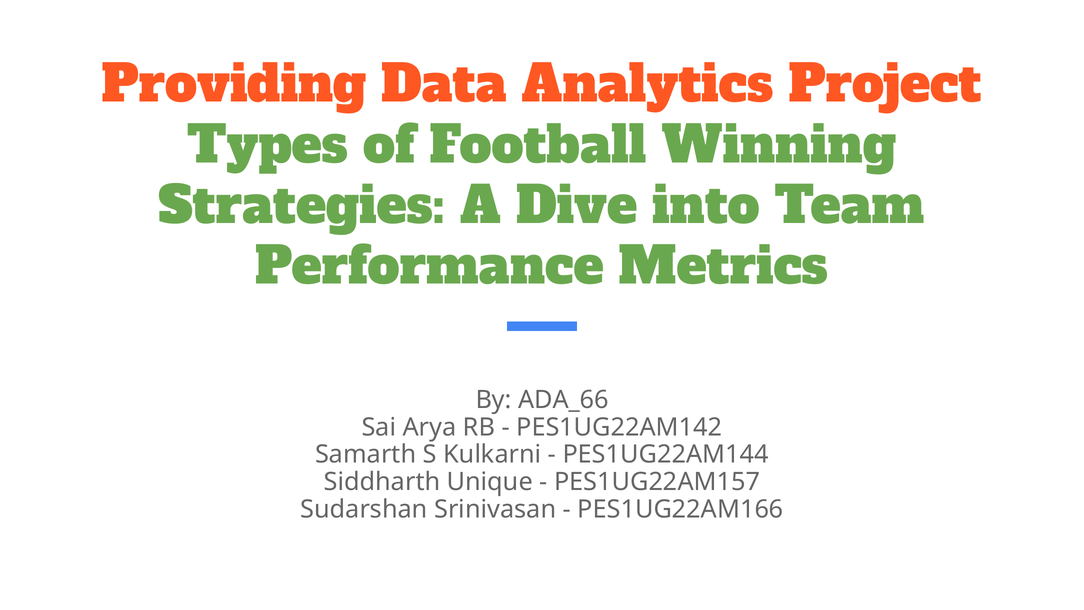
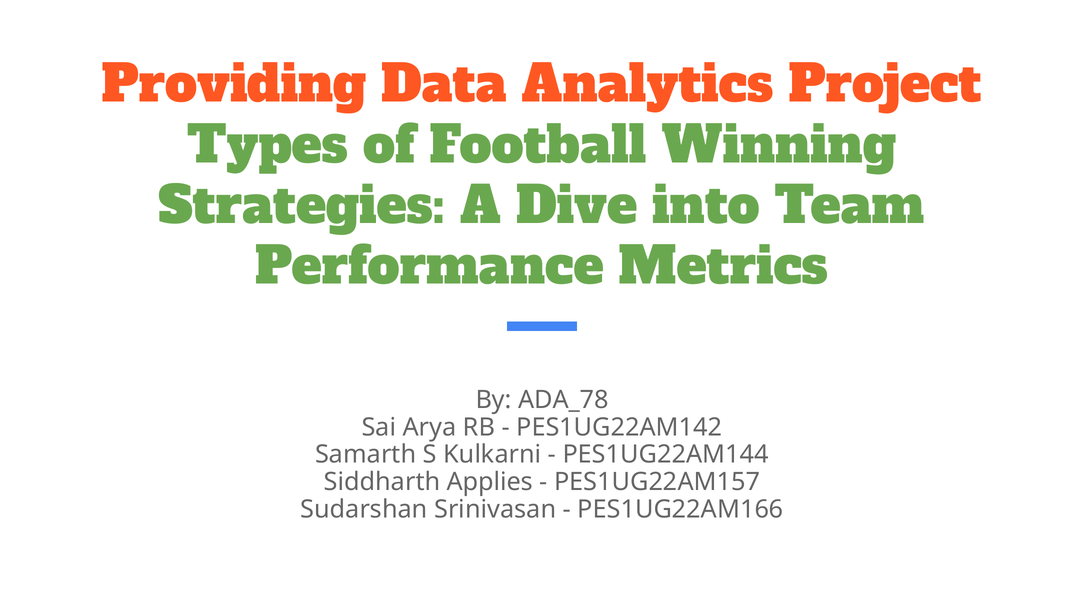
ADA_66: ADA_66 -> ADA_78
Unique: Unique -> Applies
